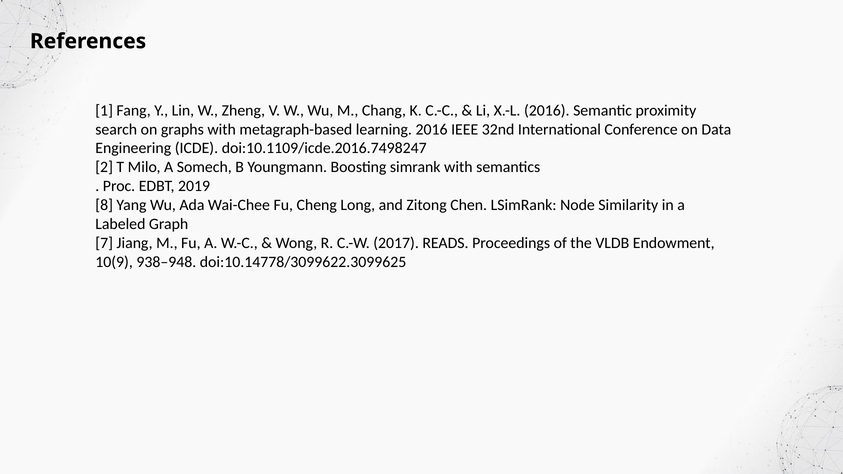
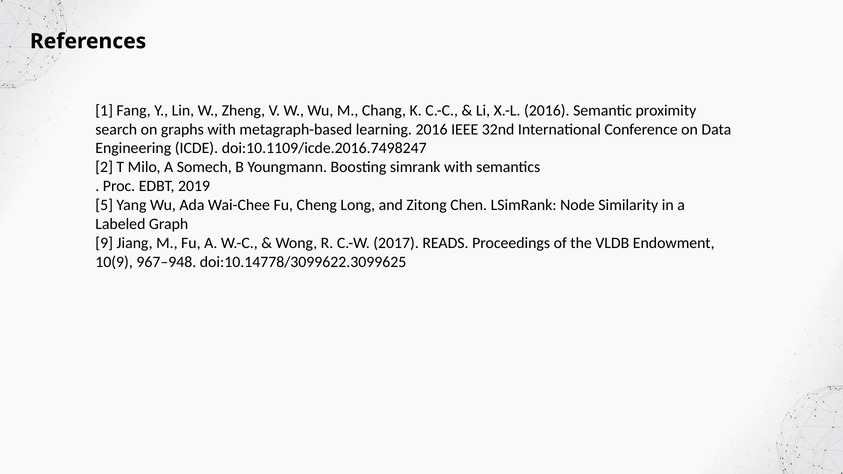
8: 8 -> 5
7: 7 -> 9
938–948: 938–948 -> 967–948
